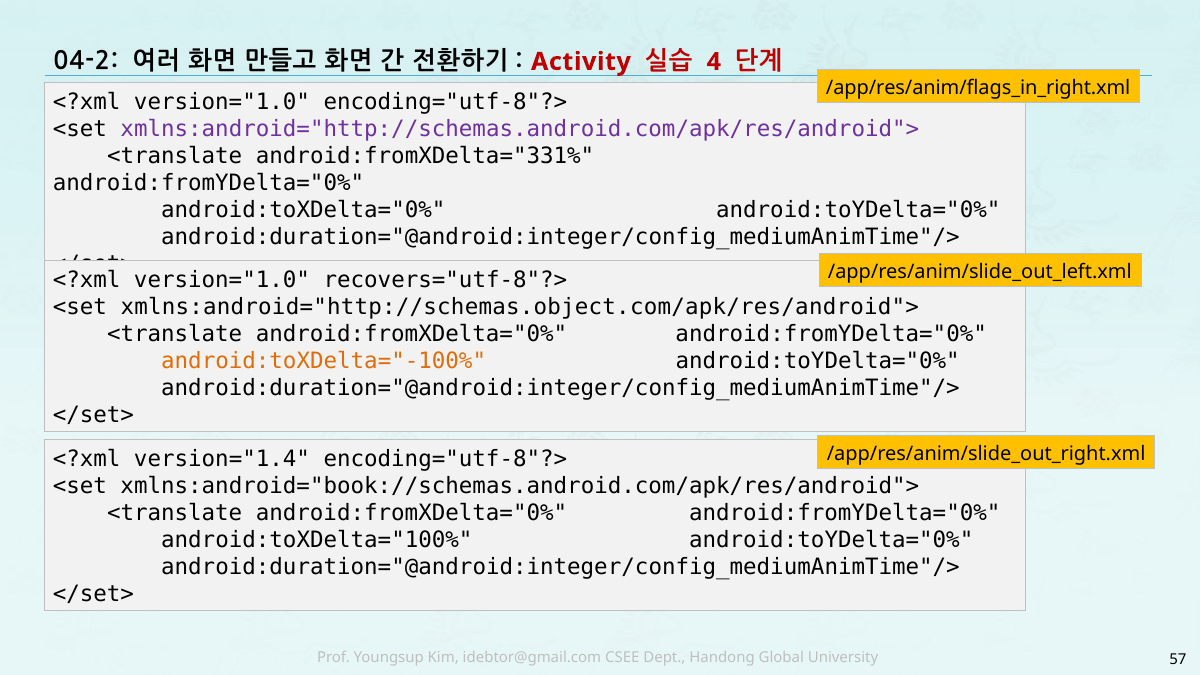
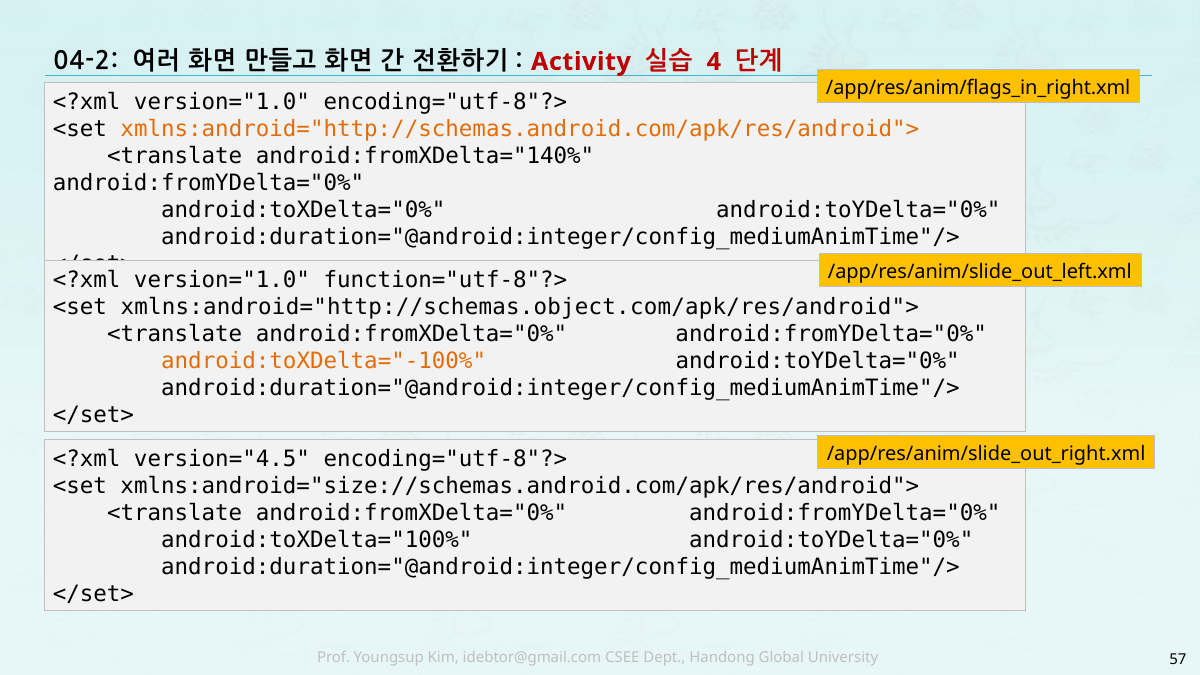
xmlns:android="http://schemas.android.com/apk/res/android"> colour: purple -> orange
android:fromXDelta="331%: android:fromXDelta="331% -> android:fromXDelta="140%
recovers="utf-8"?>: recovers="utf-8"?> -> function="utf-8"?>
version="1.4: version="1.4 -> version="4.5
xmlns:android="book://schemas.android.com/apk/res/android">: xmlns:android="book://schemas.android.com/apk/res/android"> -> xmlns:android="size://schemas.android.com/apk/res/android">
